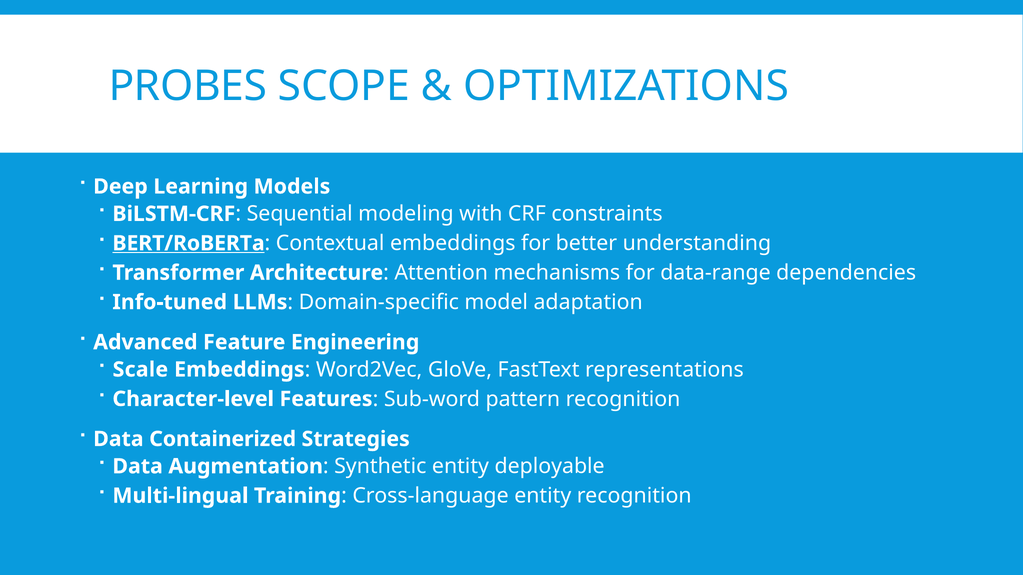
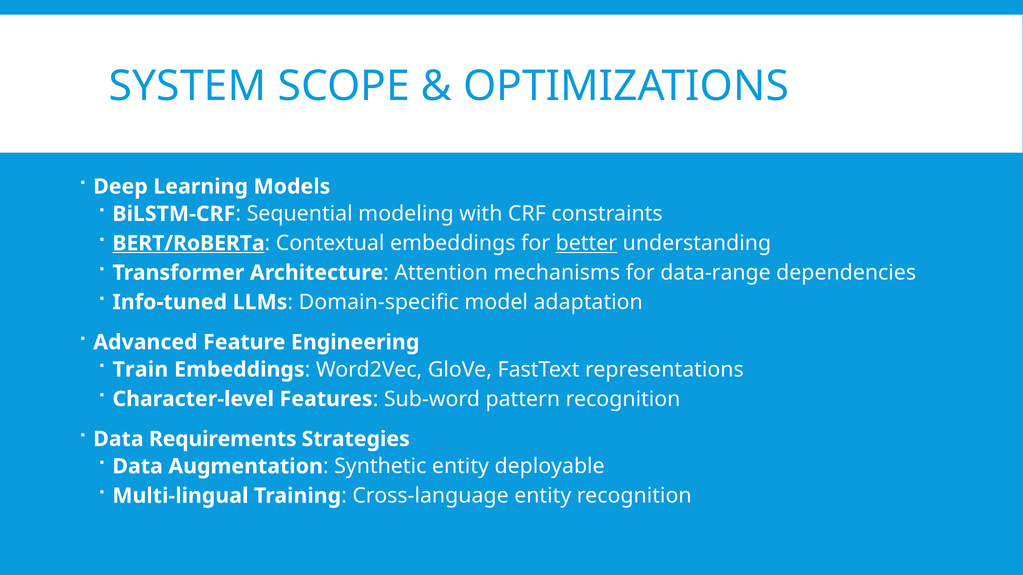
PROBES: PROBES -> SYSTEM
better underline: none -> present
Scale: Scale -> Train
Containerized: Containerized -> Requirements
